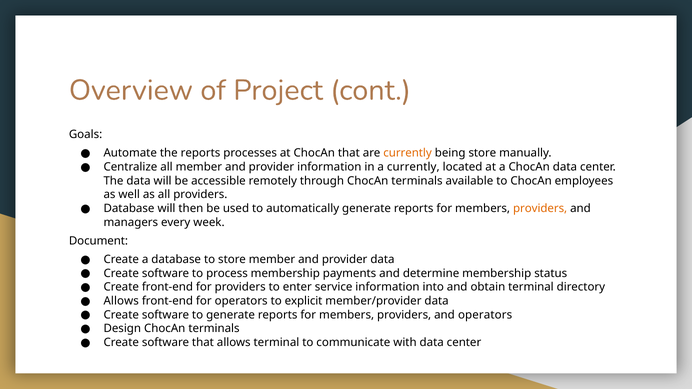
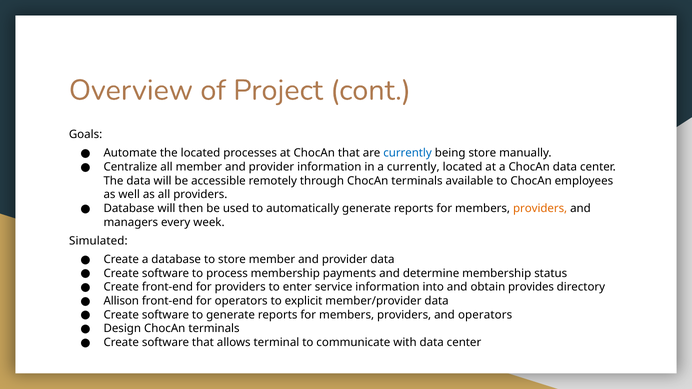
the reports: reports -> located
currently at (408, 153) colour: orange -> blue
Document: Document -> Simulated
obtain terminal: terminal -> provides
Allows at (121, 301): Allows -> Allison
